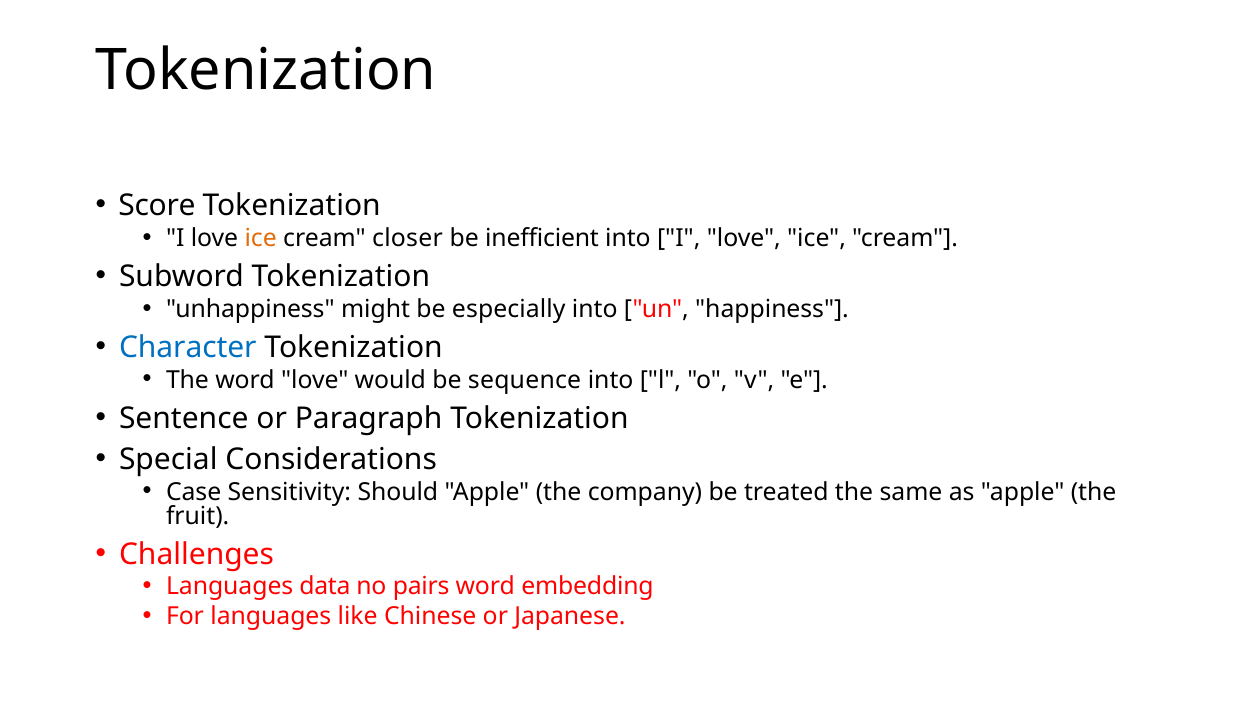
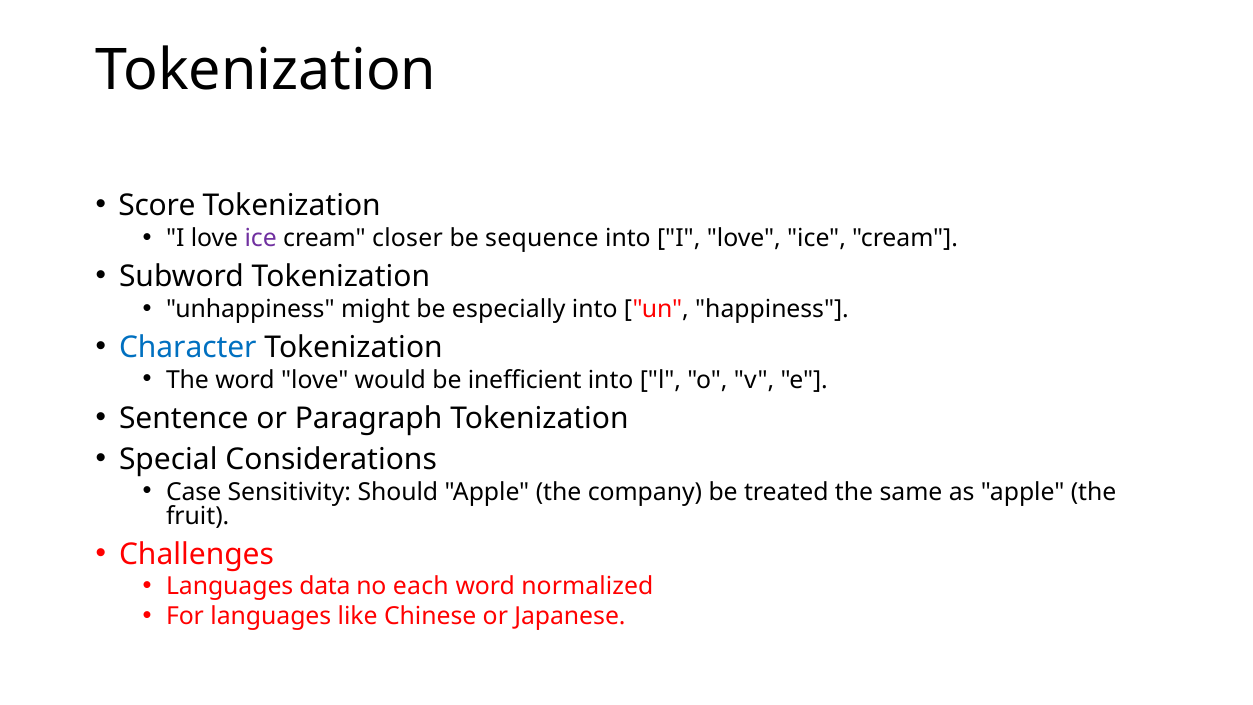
ice at (261, 238) colour: orange -> purple
inefficient: inefficient -> sequence
sequence: sequence -> inefficient
pairs: pairs -> each
embedding: embedding -> normalized
